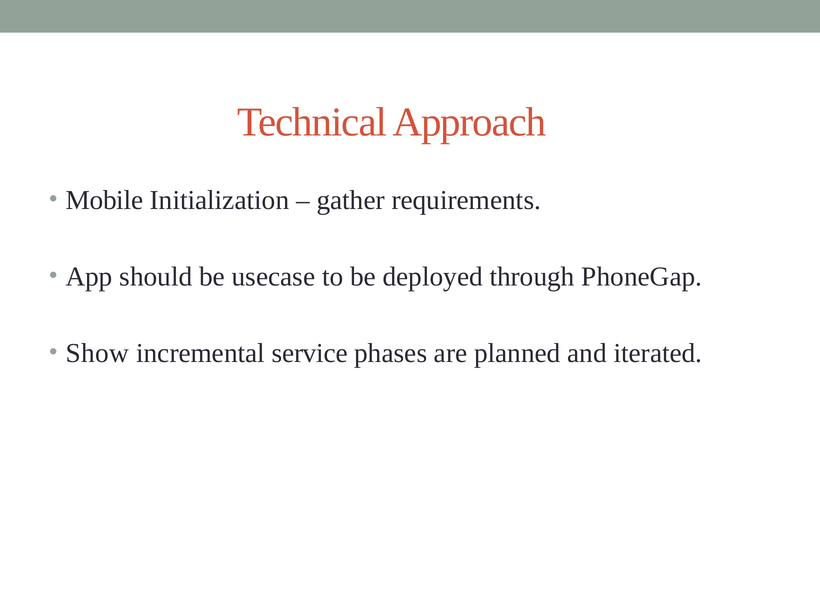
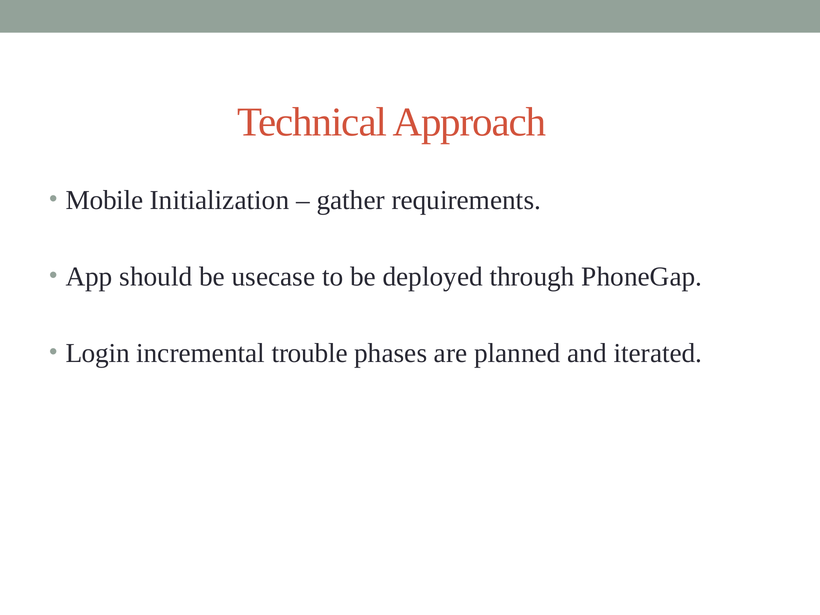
Show: Show -> Login
service: service -> trouble
